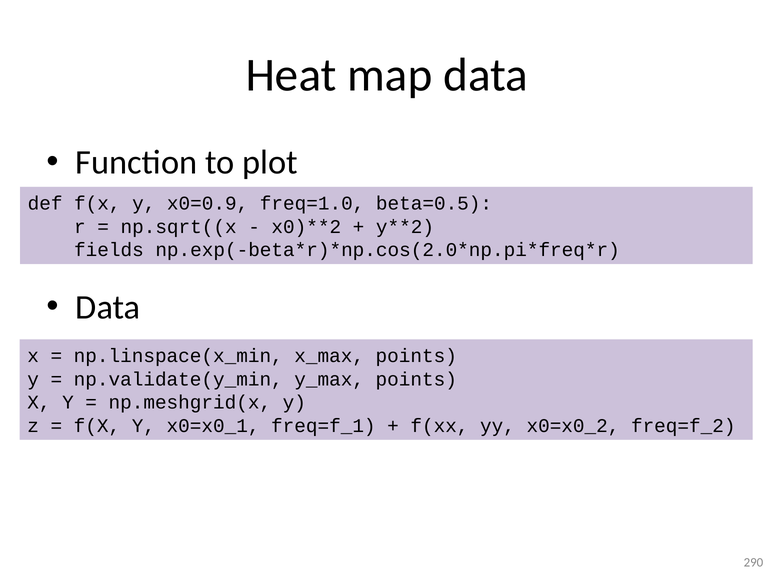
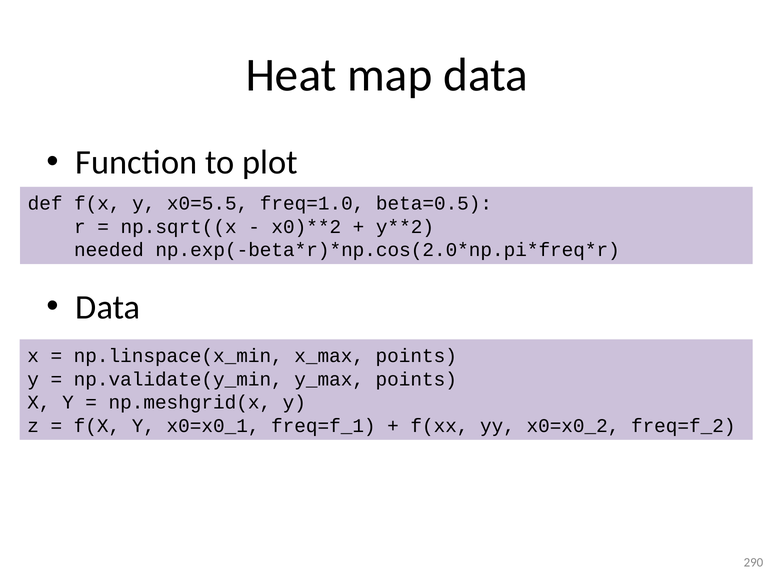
x0=0.9: x0=0.9 -> x0=5.5
fields: fields -> needed
